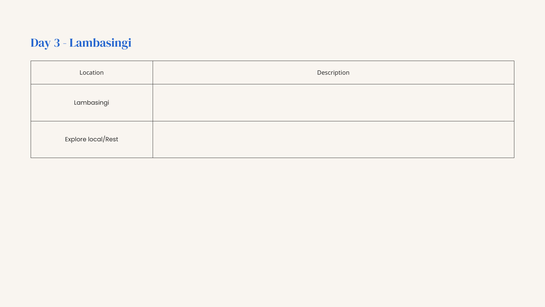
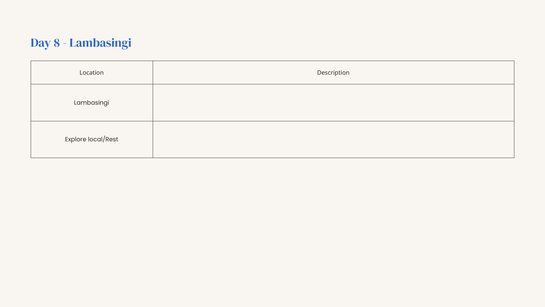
3: 3 -> 8
